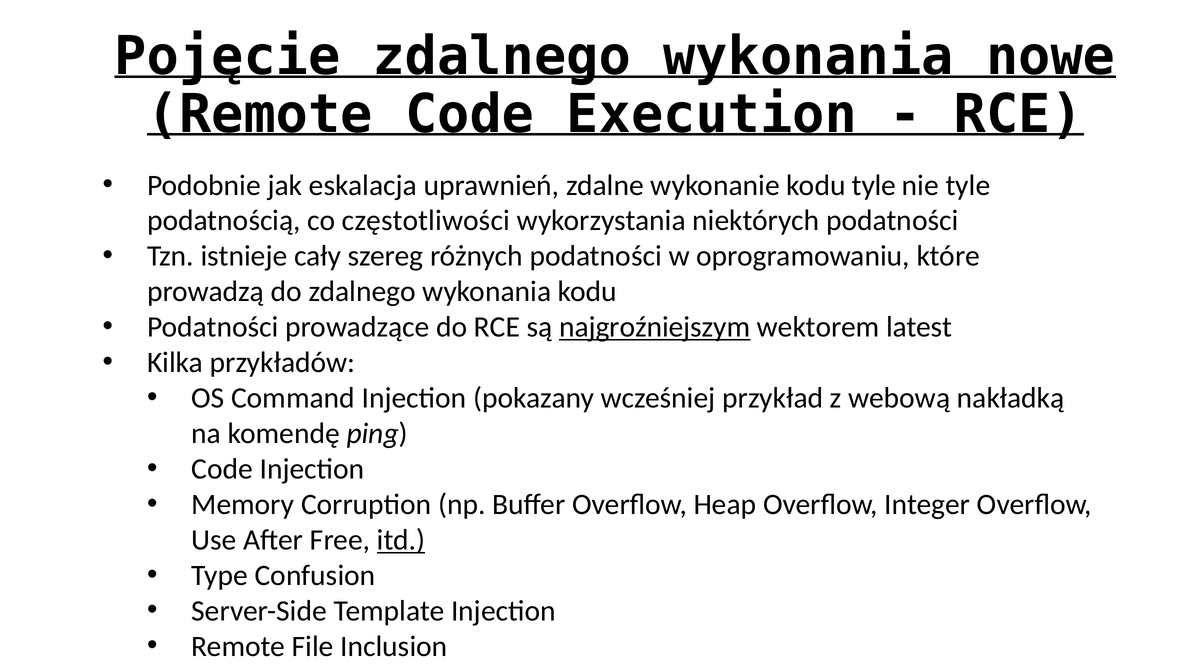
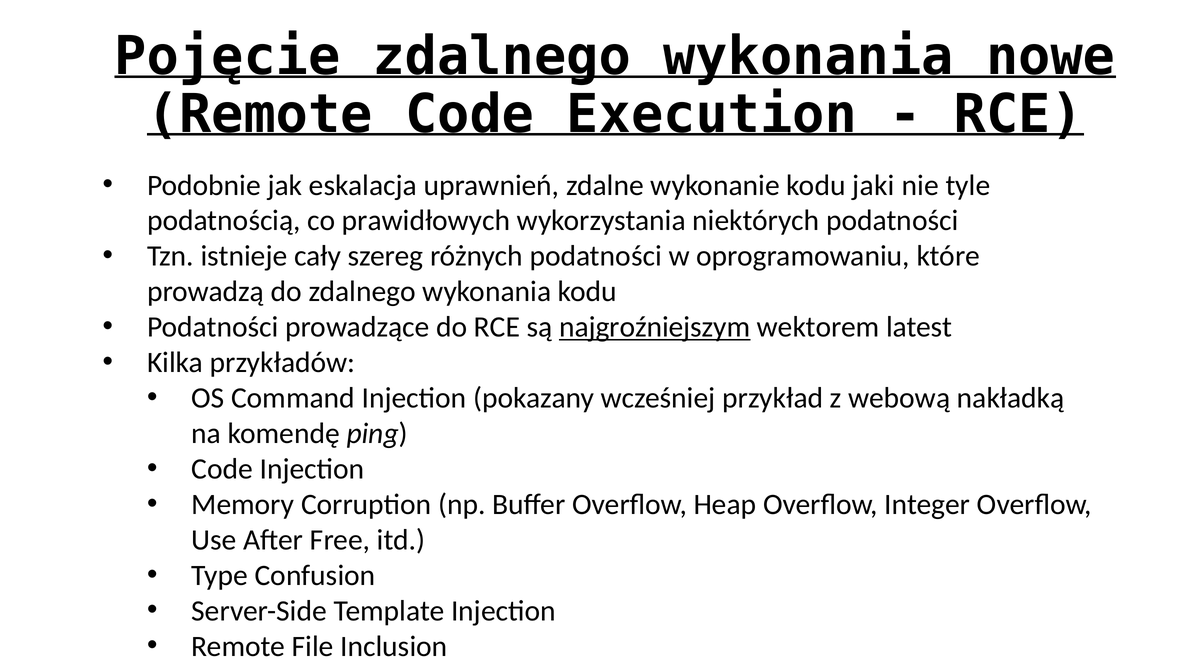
kodu tyle: tyle -> jaki
częstotliwości: częstotliwości -> prawidłowych
itd underline: present -> none
